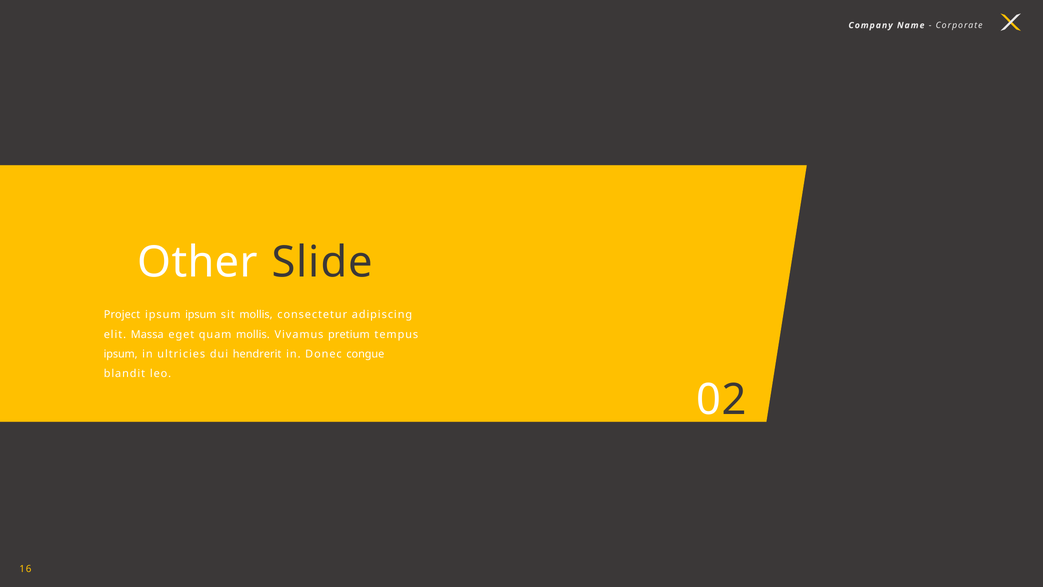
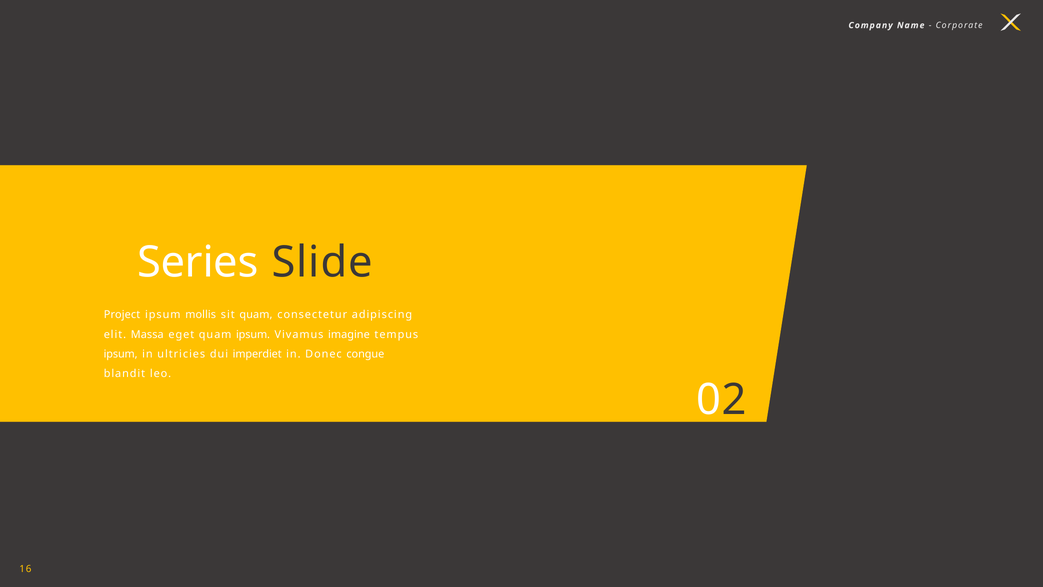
Other: Other -> Series
ipsum ipsum: ipsum -> mollis
sit mollis: mollis -> quam
quam mollis: mollis -> ipsum
pretium: pretium -> imagine
hendrerit: hendrerit -> imperdiet
